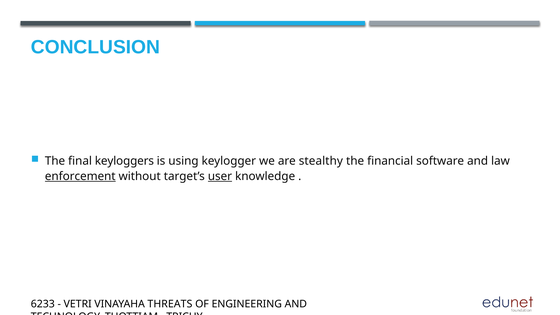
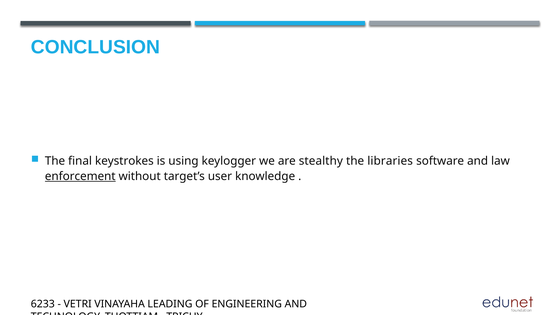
keyloggers: keyloggers -> keystrokes
financial: financial -> libraries
user underline: present -> none
THREATS: THREATS -> LEADING
